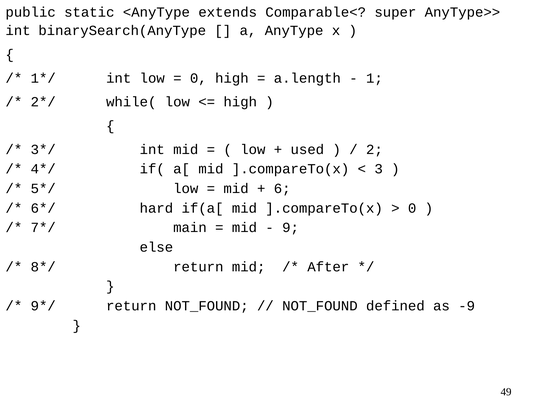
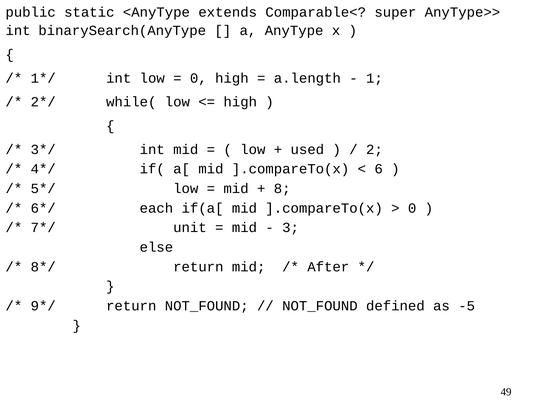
3: 3 -> 6
6: 6 -> 8
hard: hard -> each
main: main -> unit
9: 9 -> 3
-9: -9 -> -5
